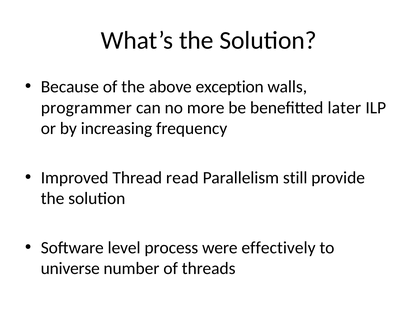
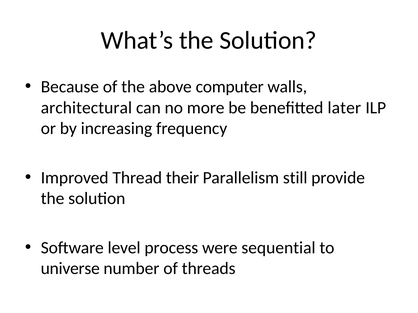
exception: exception -> computer
programmer: programmer -> architectural
read: read -> their
effectively: effectively -> sequential
